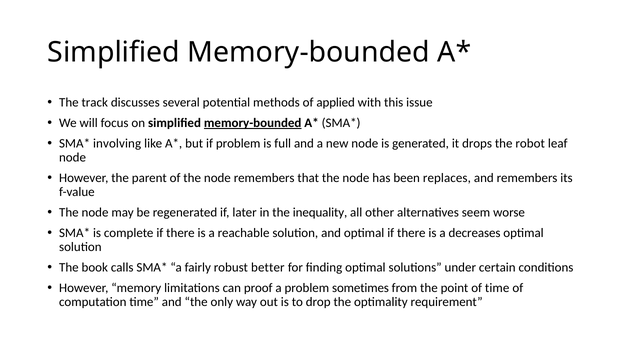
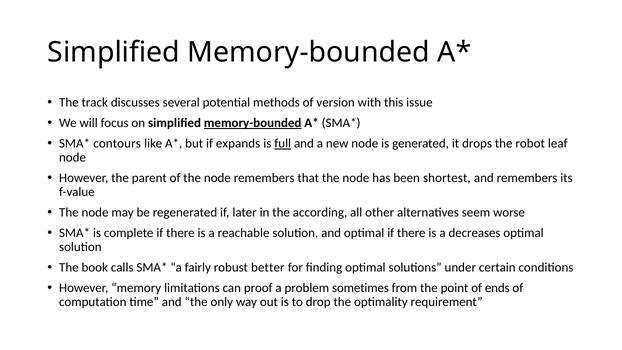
applied: applied -> version
involving: involving -> contours
if problem: problem -> expands
full underline: none -> present
replaces: replaces -> shortest
inequality: inequality -> according
of time: time -> ends
